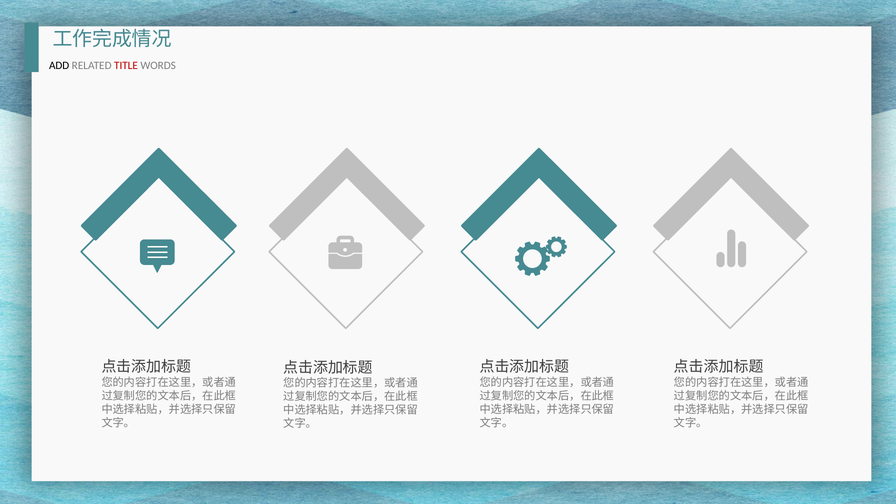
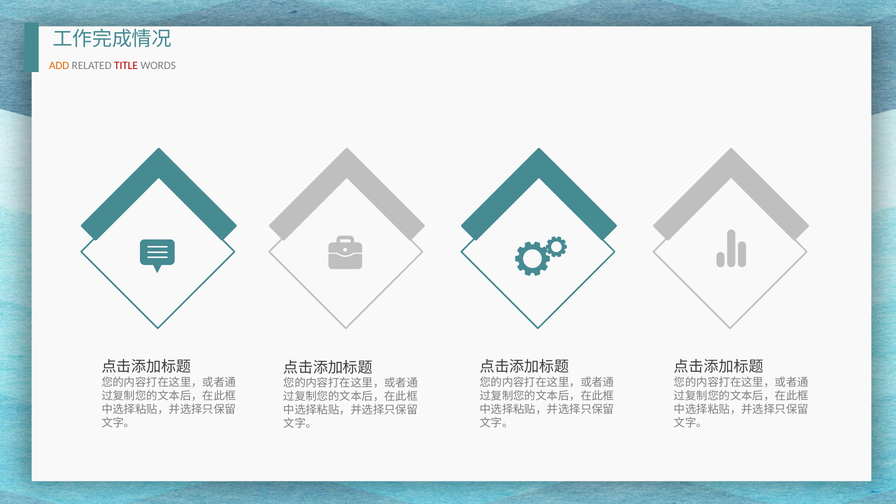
ADD colour: black -> orange
